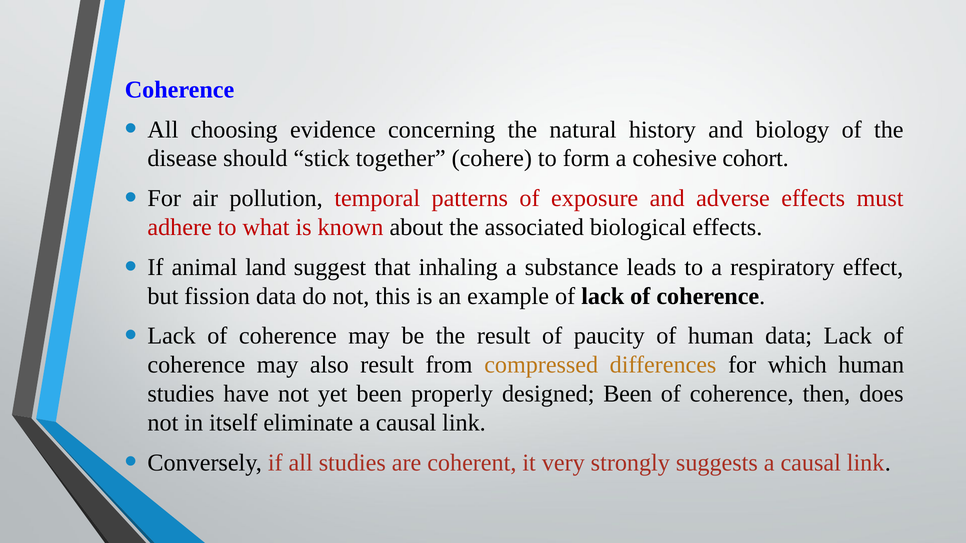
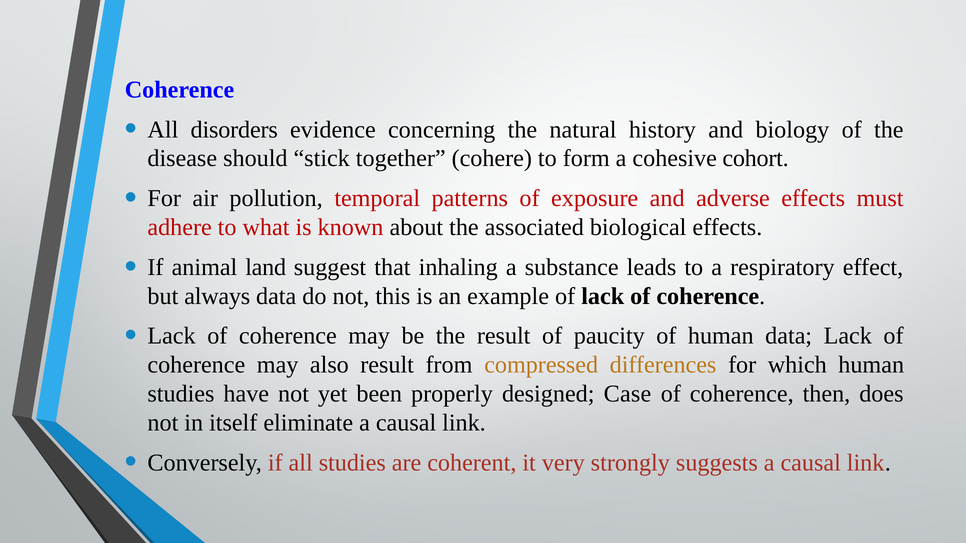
choosing: choosing -> disorders
fission: fission -> always
designed Been: Been -> Case
